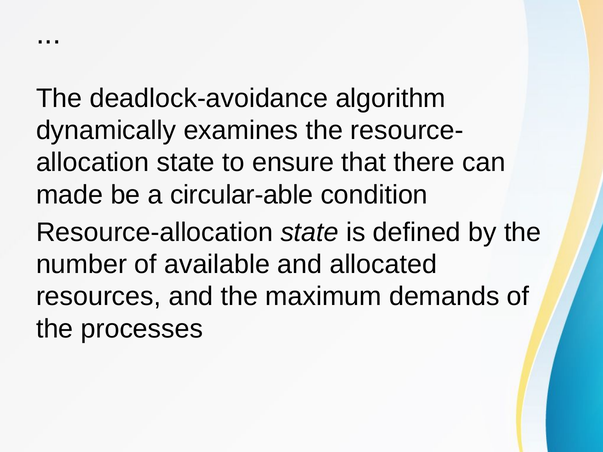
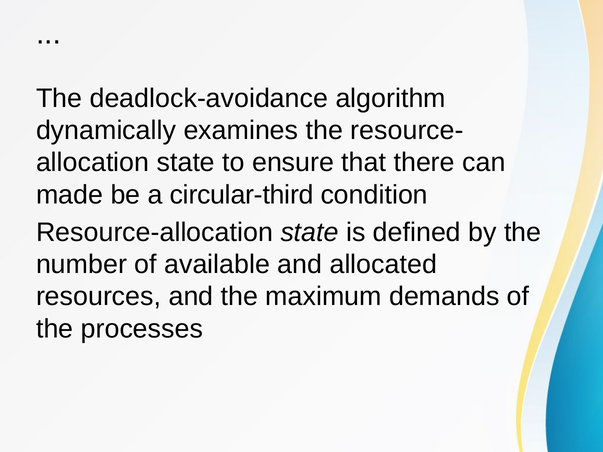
circular-able: circular-able -> circular-third
